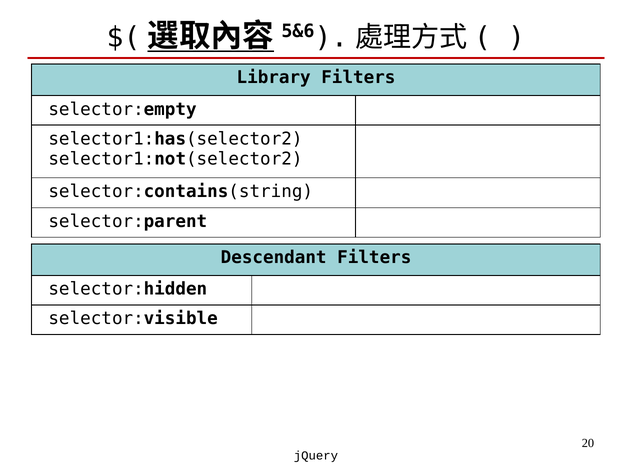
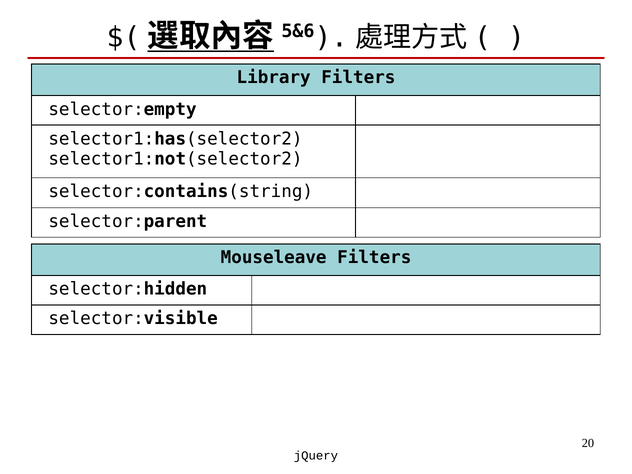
Descendant: Descendant -> Mouseleave
